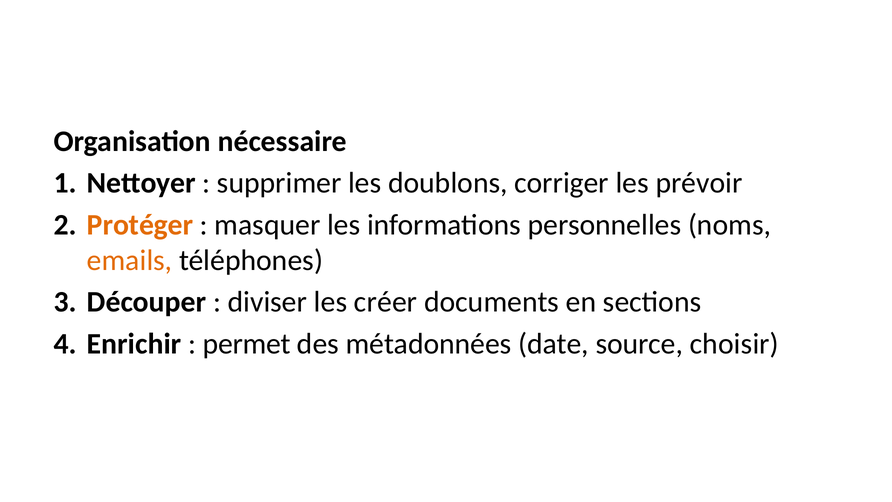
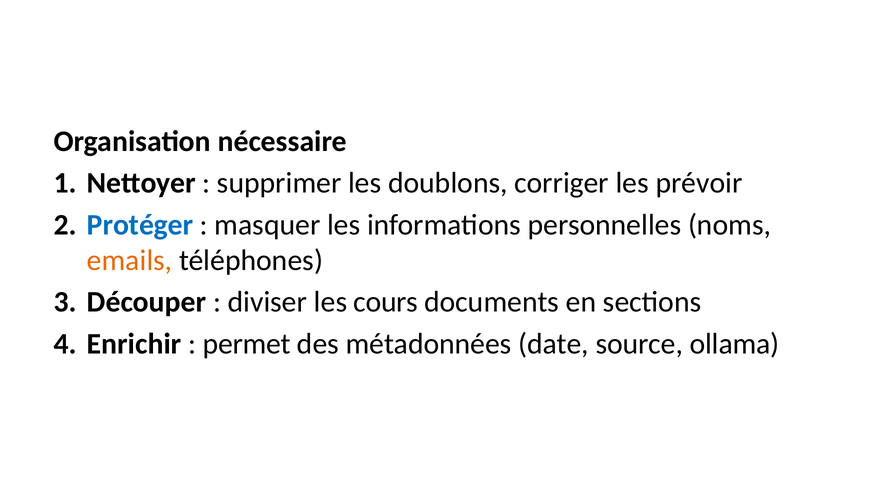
Protéger colour: orange -> blue
créer: créer -> cours
choisir: choisir -> ollama
